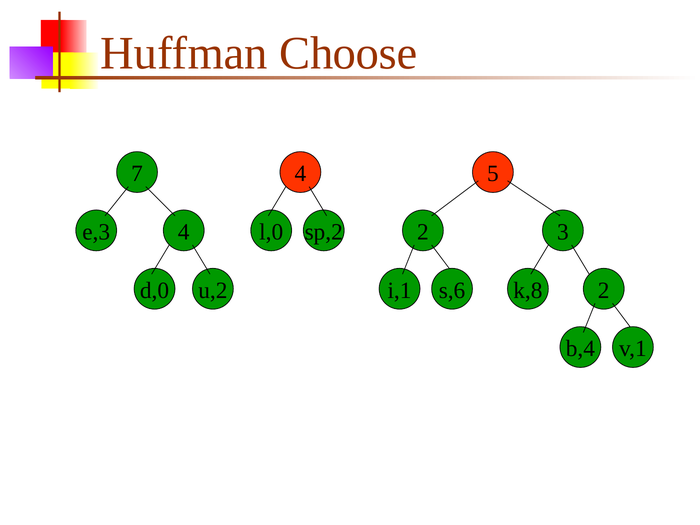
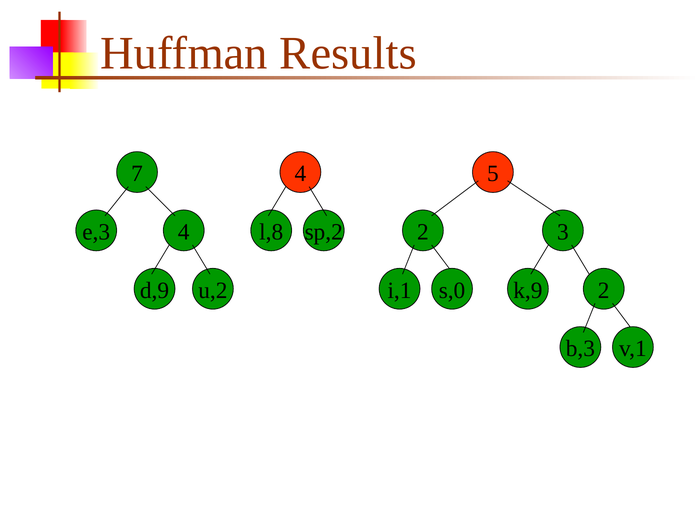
Choose: Choose -> Results
l,0: l,0 -> l,8
d,0: d,0 -> d,9
s,6: s,6 -> s,0
k,8: k,8 -> k,9
b,4: b,4 -> b,3
